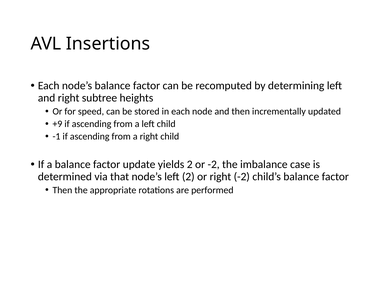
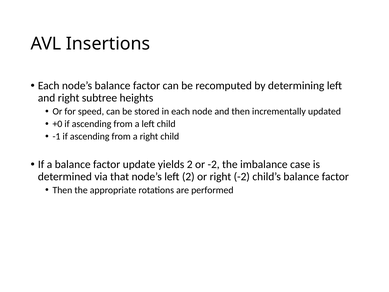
+9: +9 -> +0
